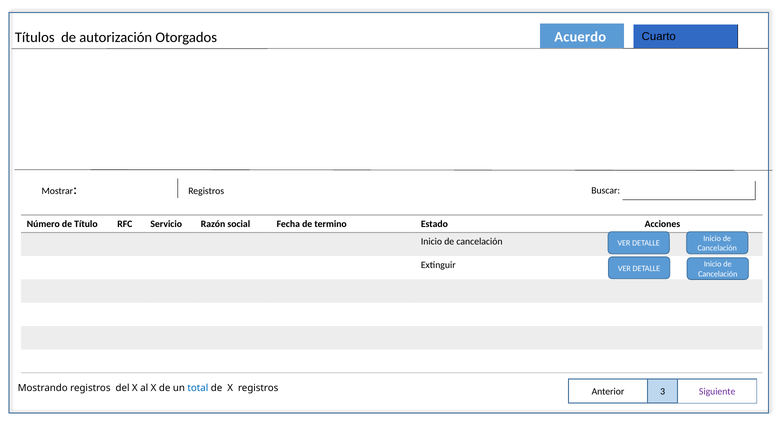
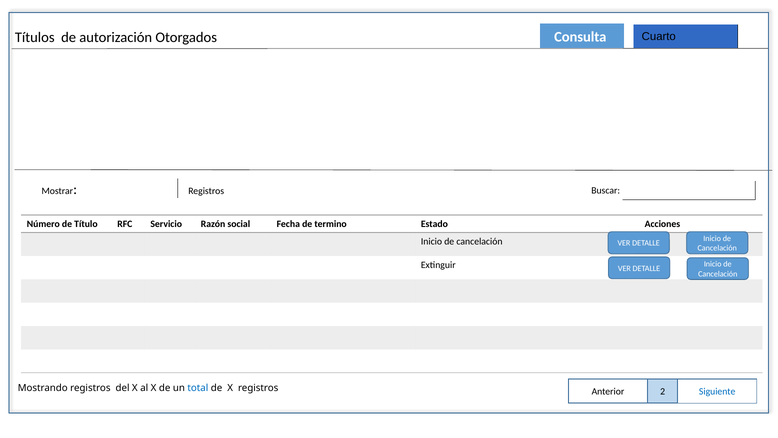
Acuerdo: Acuerdo -> Consulta
3: 3 -> 2
Siguiente colour: purple -> blue
